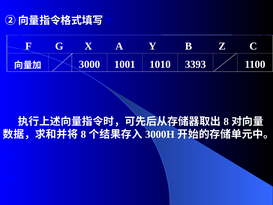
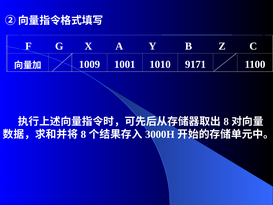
3000: 3000 -> 1009
3393: 3393 -> 9171
